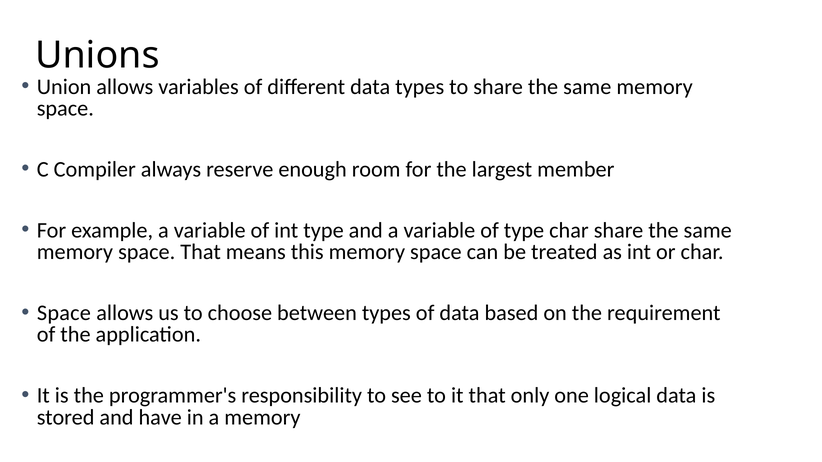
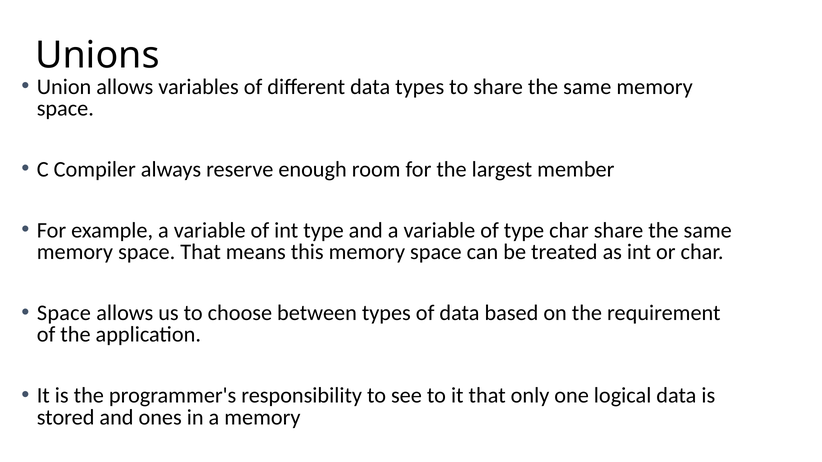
have: have -> ones
